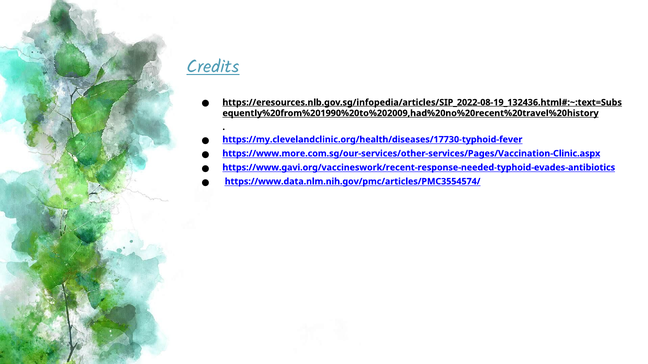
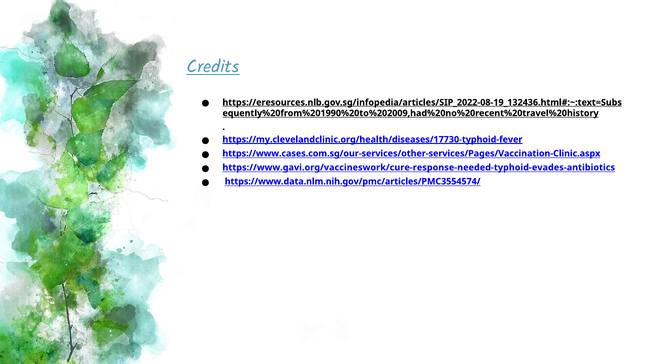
https://my.clevelandclinic.org/health/diseases/17730-typhoid-fever underline: none -> present
https://www.more.com.sg/our-services/other-services/Pages/Vaccination-Clinic.aspx: https://www.more.com.sg/our-services/other-services/Pages/Vaccination-Clinic.aspx -> https://www.cases.com.sg/our-services/other-services/Pages/Vaccination-Clinic.aspx
https://www.gavi.org/vaccineswork/recent-response-needed-typhoid-evades-antibiotics: https://www.gavi.org/vaccineswork/recent-response-needed-typhoid-evades-antibiotics -> https://www.gavi.org/vaccineswork/cure-response-needed-typhoid-evades-antibiotics
